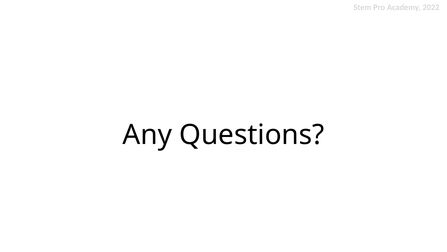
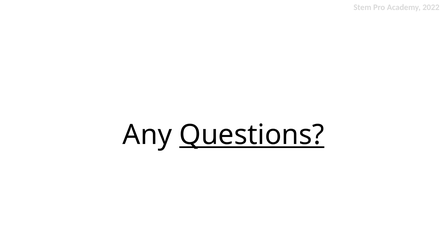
Questions underline: none -> present
